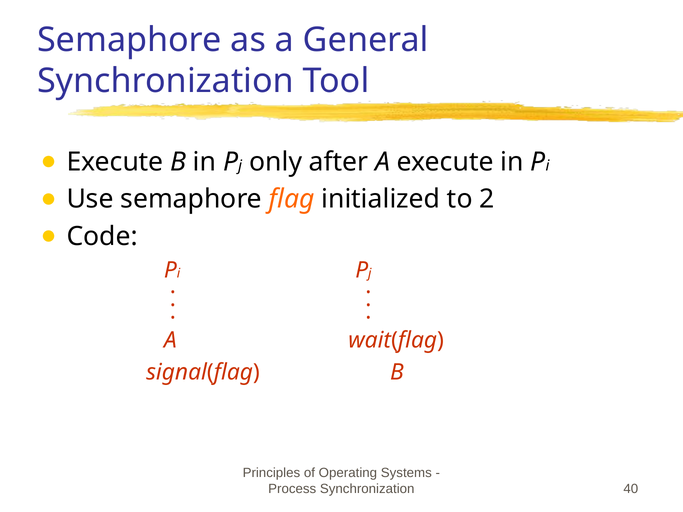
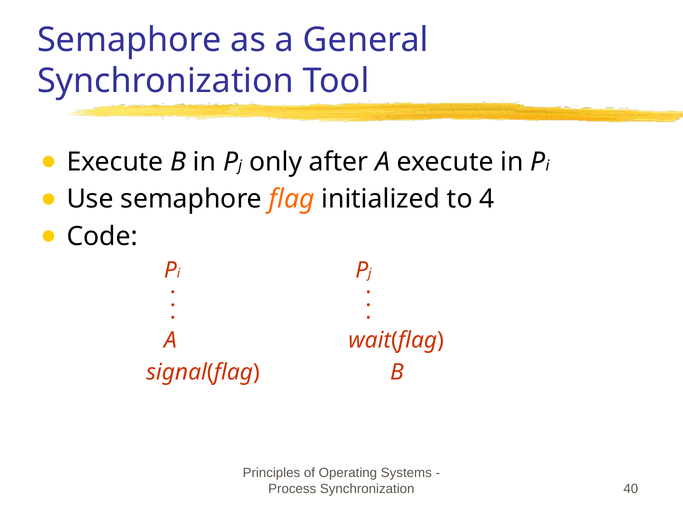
2: 2 -> 4
